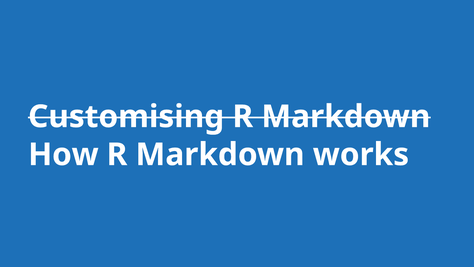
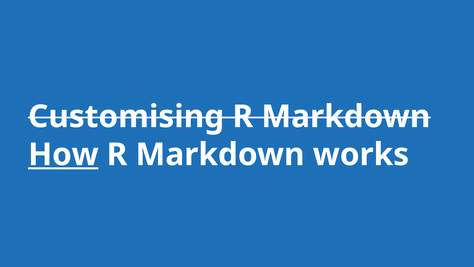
How underline: none -> present
